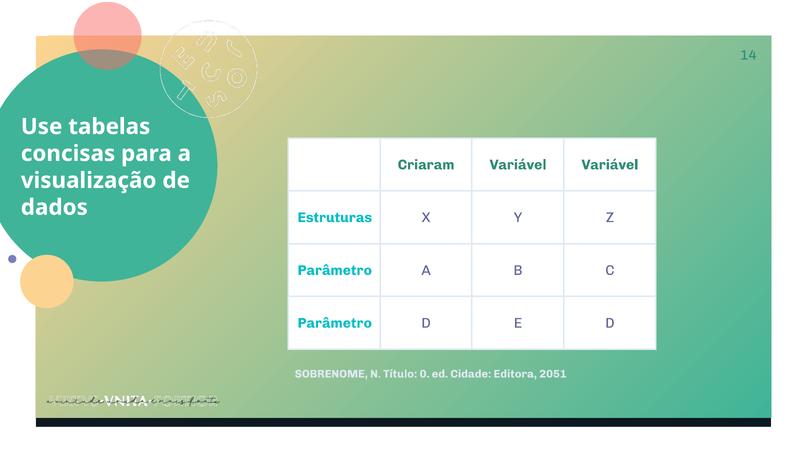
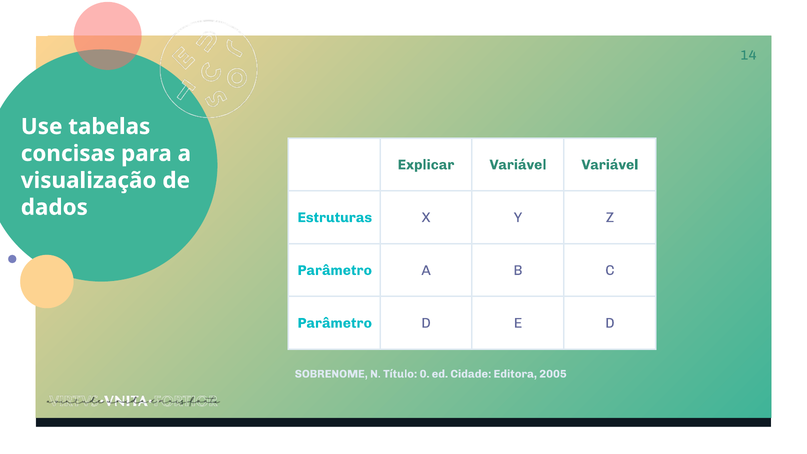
Criaram: Criaram -> Explicar
2051: 2051 -> 2005
